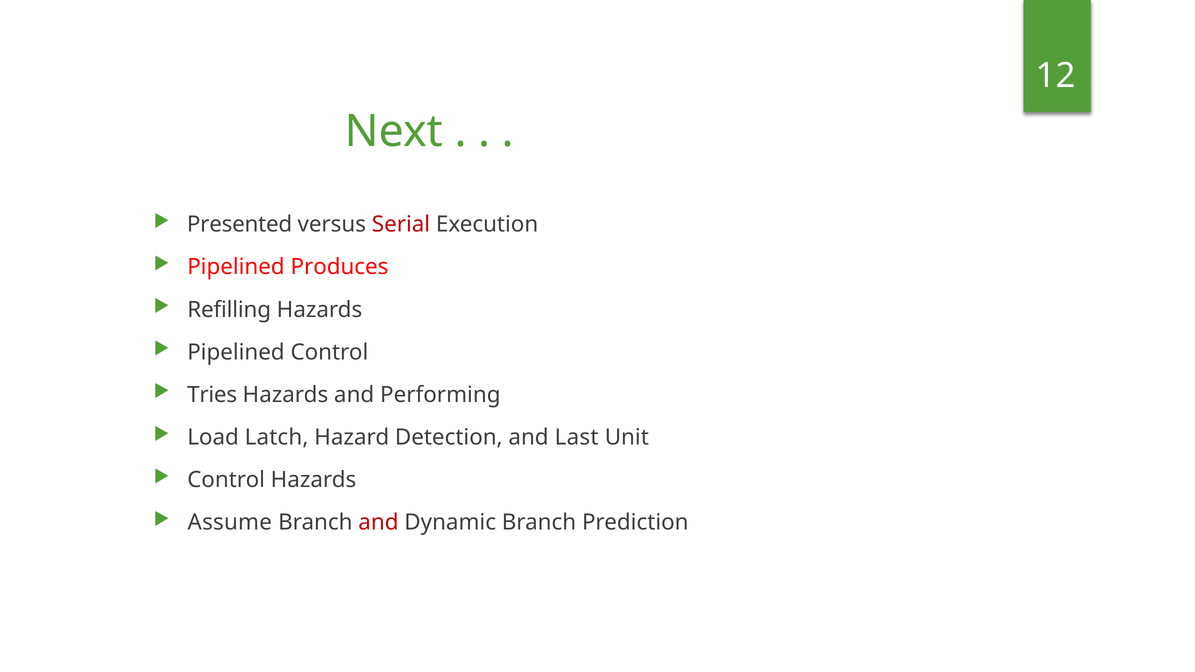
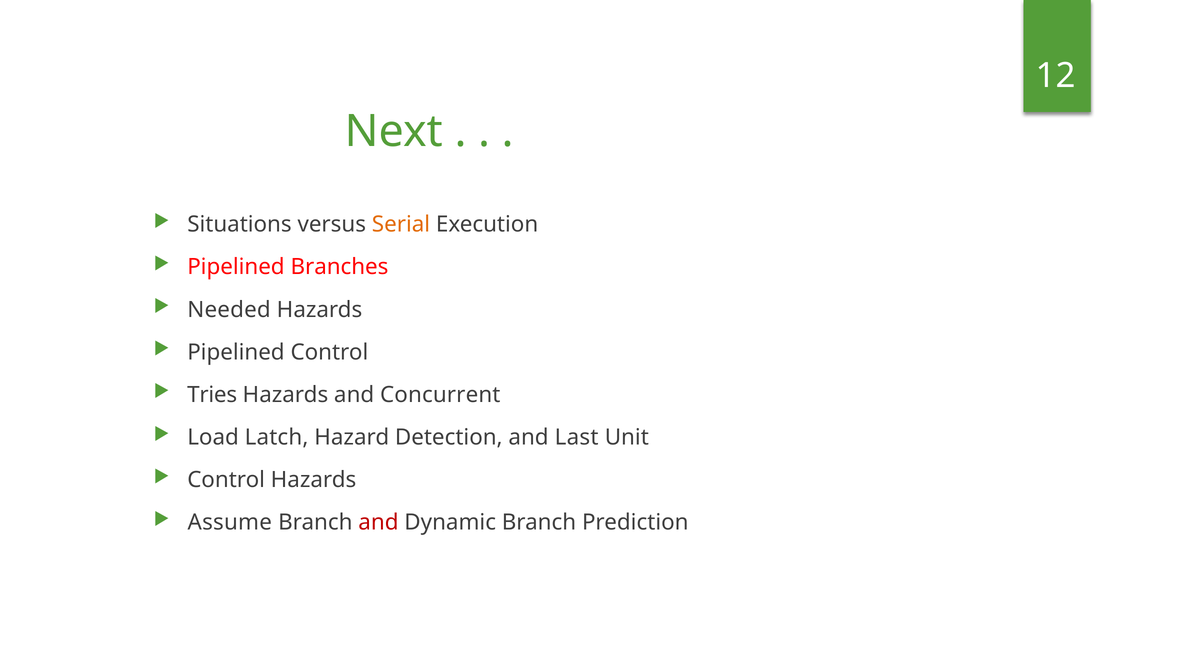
Presented: Presented -> Situations
Serial colour: red -> orange
Produces: Produces -> Branches
Refilling: Refilling -> Needed
Performing: Performing -> Concurrent
